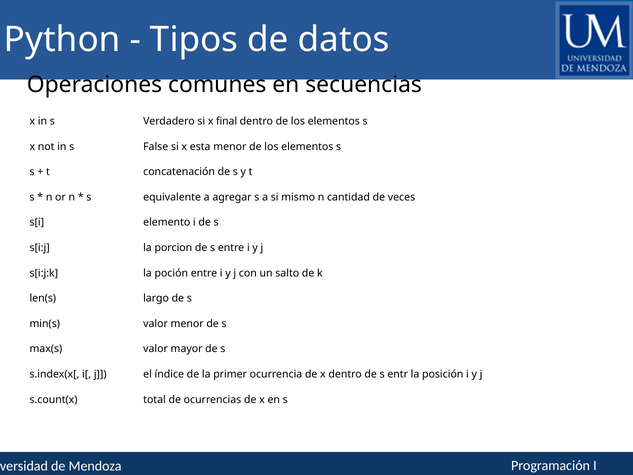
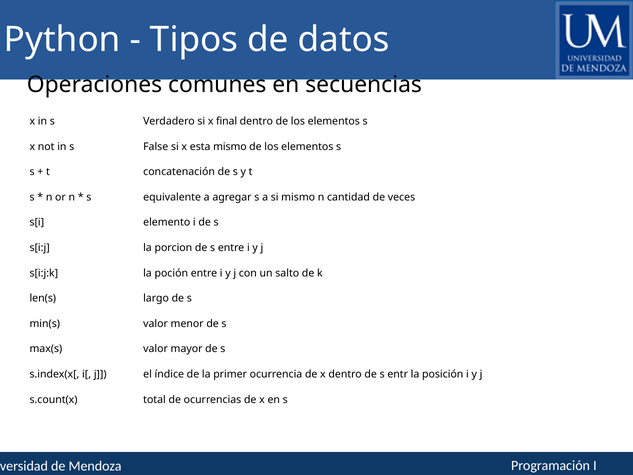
esta menor: menor -> mismo
